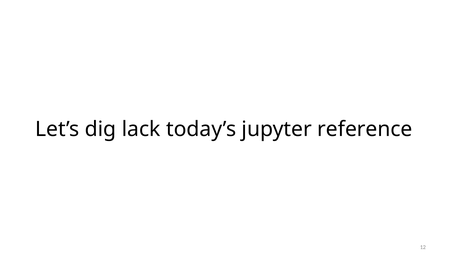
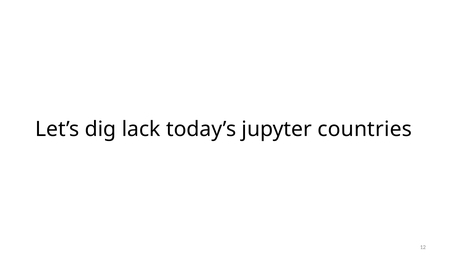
reference: reference -> countries
